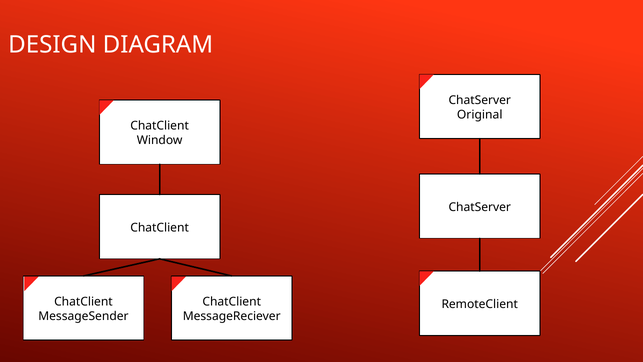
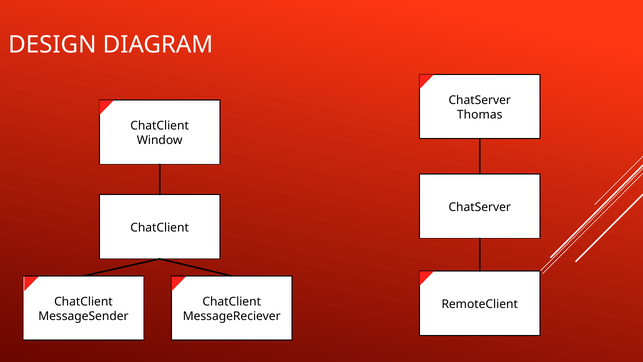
Original: Original -> Thomas
